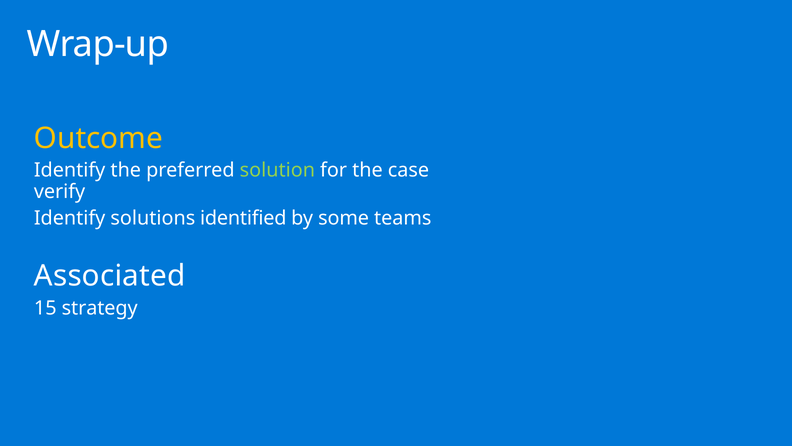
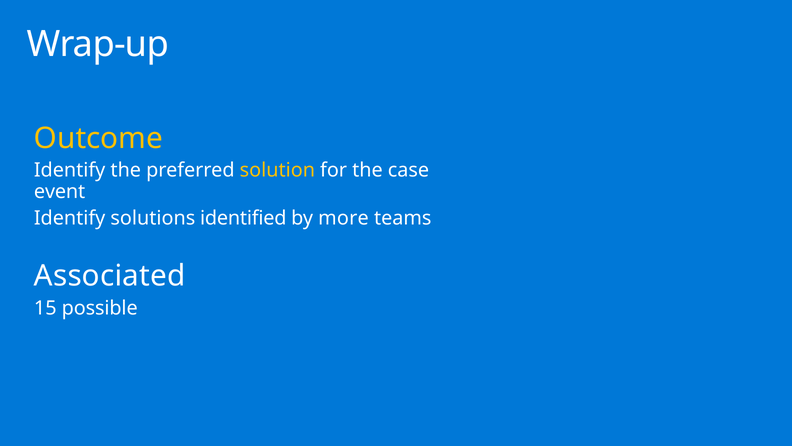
solution colour: light green -> yellow
verify: verify -> event
some: some -> more
strategy: strategy -> possible
